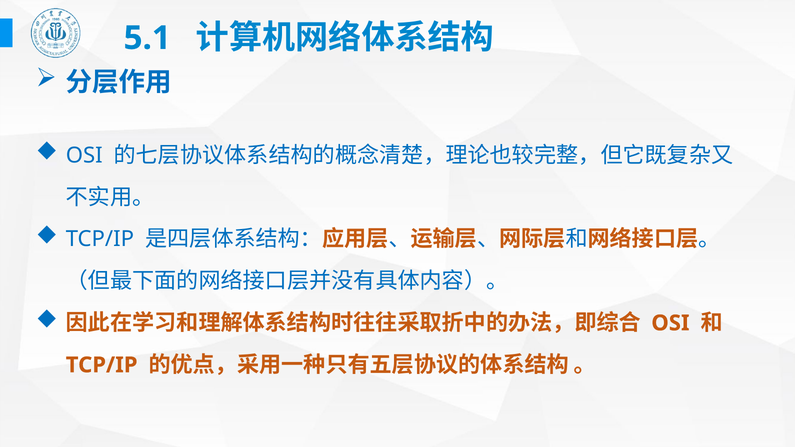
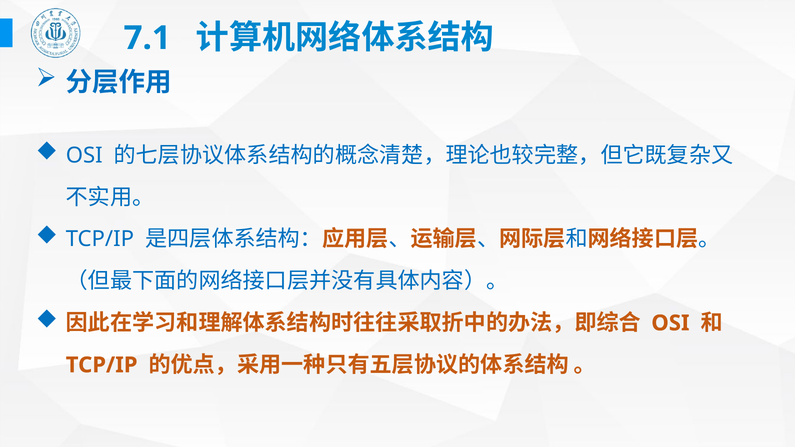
5.1: 5.1 -> 7.1
